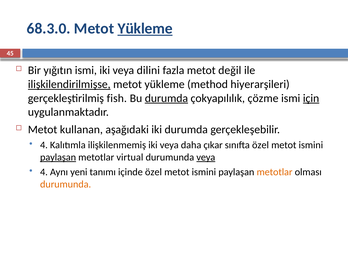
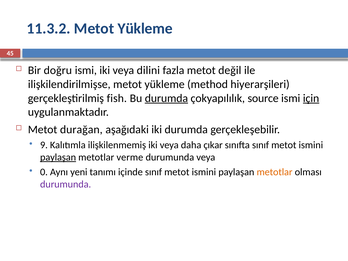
68.3.0: 68.3.0 -> 11.3.2
Yükleme at (145, 29) underline: present -> none
yığıtın: yığıtın -> doğru
ilişkilendirilmişse underline: present -> none
çözme: çözme -> source
kullanan: kullanan -> durağan
4 at (44, 145): 4 -> 9
sınıfta özel: özel -> sınıf
virtual: virtual -> verme
veya at (206, 157) underline: present -> none
4 at (44, 172): 4 -> 0
içinde özel: özel -> sınıf
durumunda at (66, 184) colour: orange -> purple
